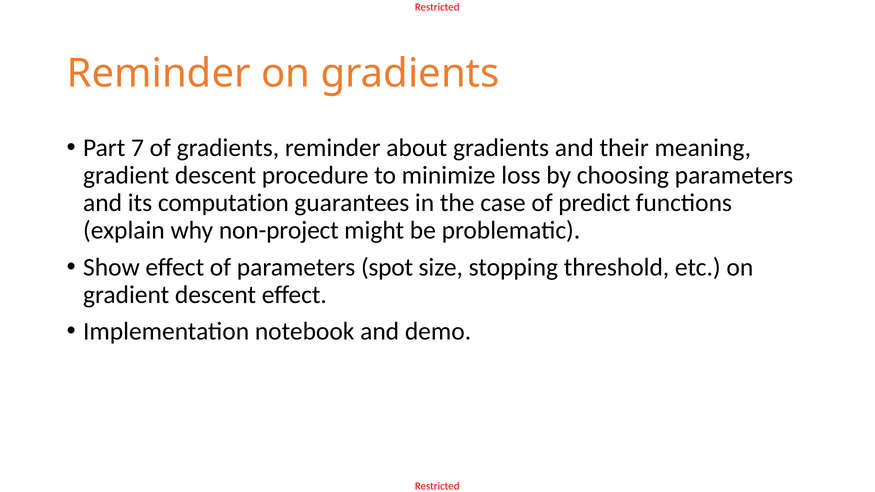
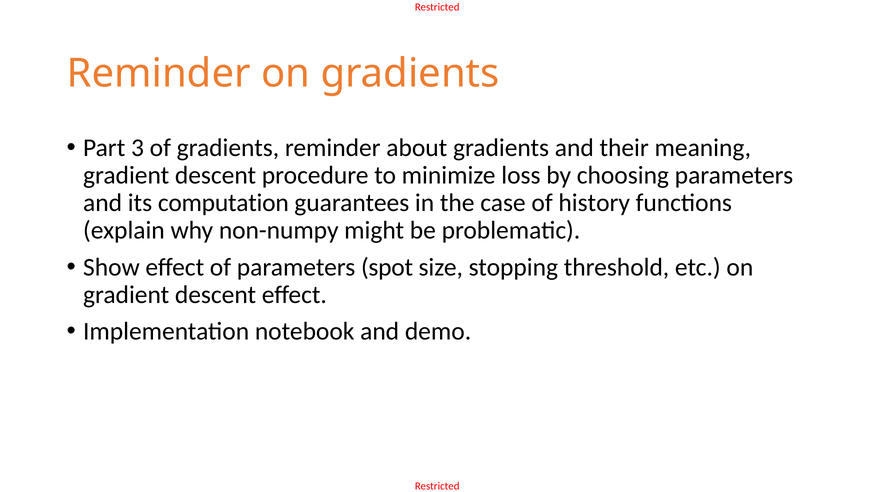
7: 7 -> 3
predict: predict -> history
non-project: non-project -> non-numpy
